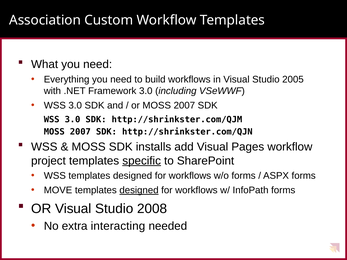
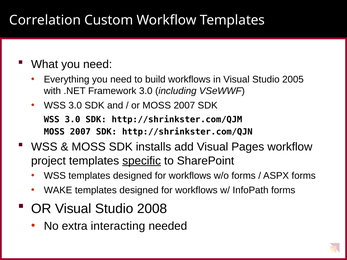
Association: Association -> Correlation
MOVE: MOVE -> WAKE
designed at (139, 190) underline: present -> none
